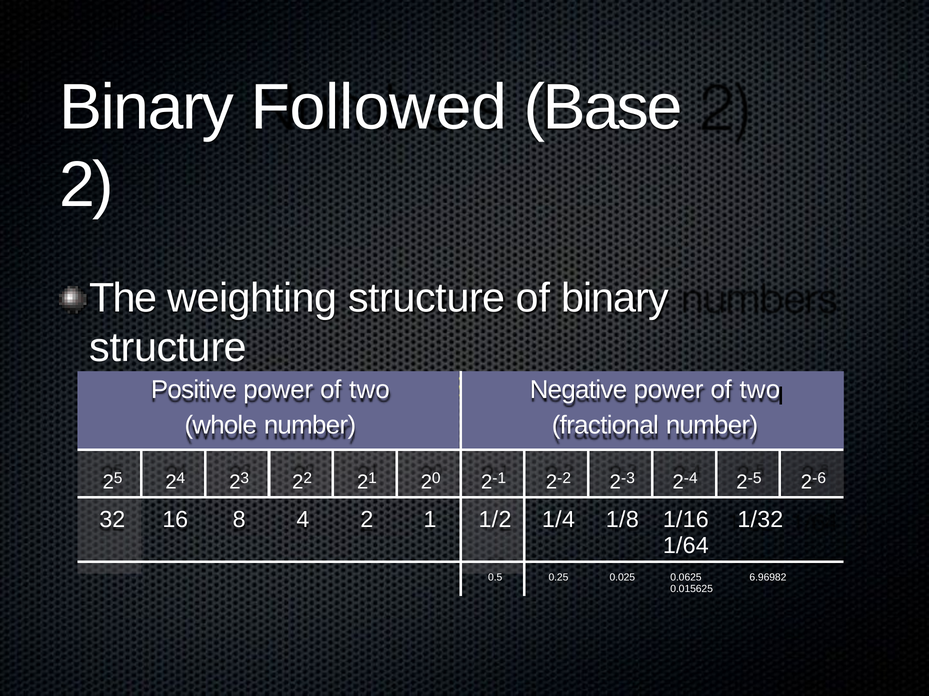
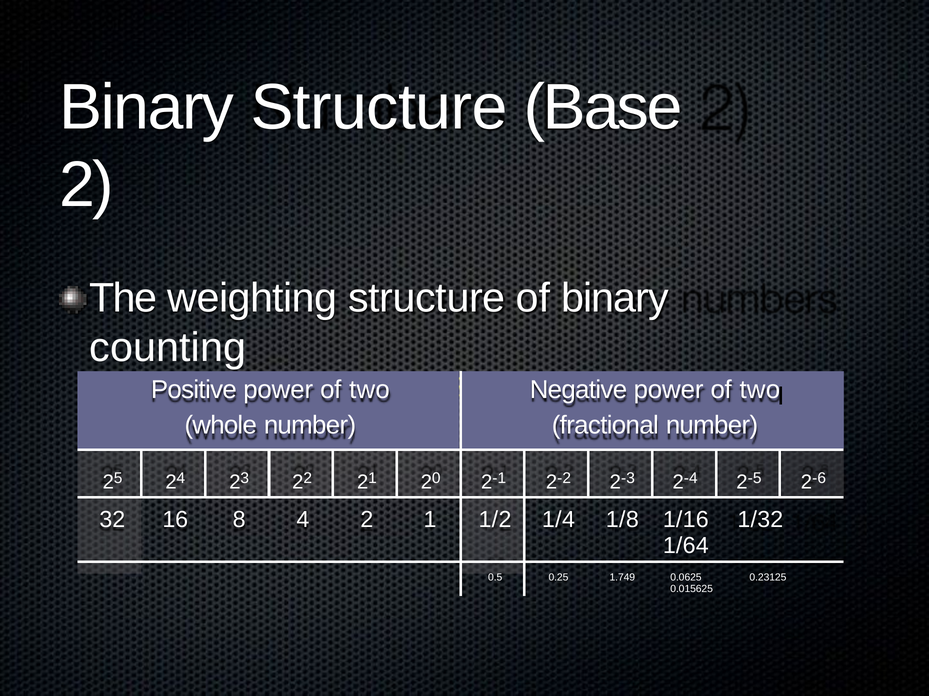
Binary Followed: Followed -> Structure
structure at (168, 348): structure -> counting
0.025: 0.025 -> 1.749
6.96982: 6.96982 -> 0.23125
